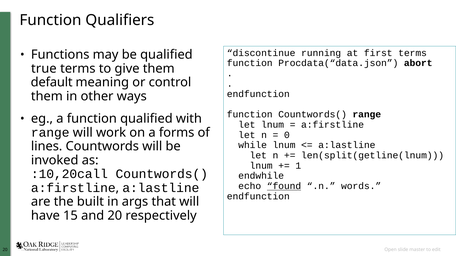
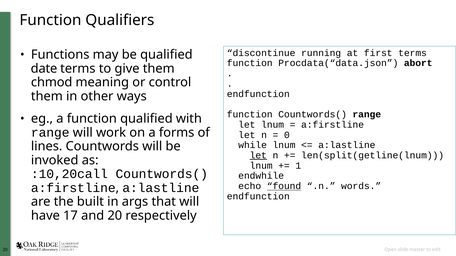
true: true -> date
default: default -> chmod
let at (258, 156) underline: none -> present
15: 15 -> 17
